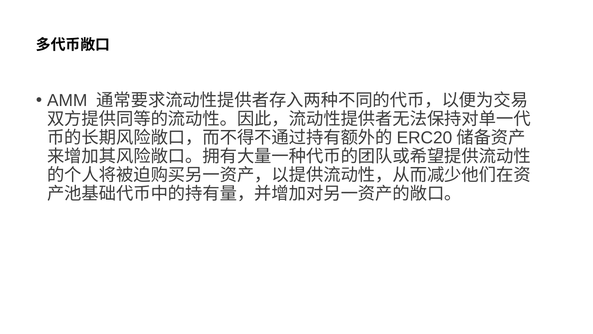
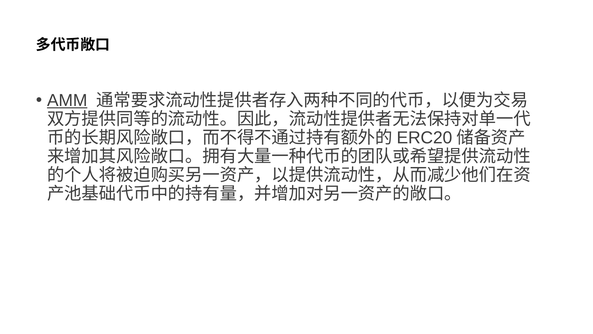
AMM underline: none -> present
